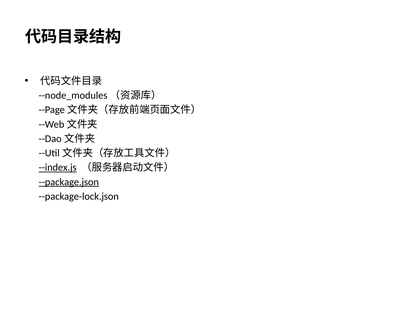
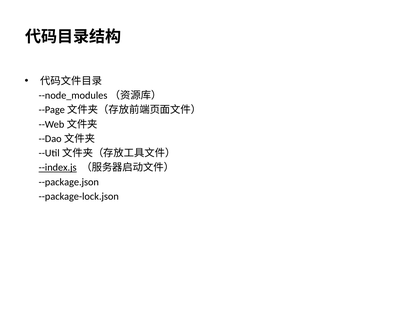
--package.json underline: present -> none
